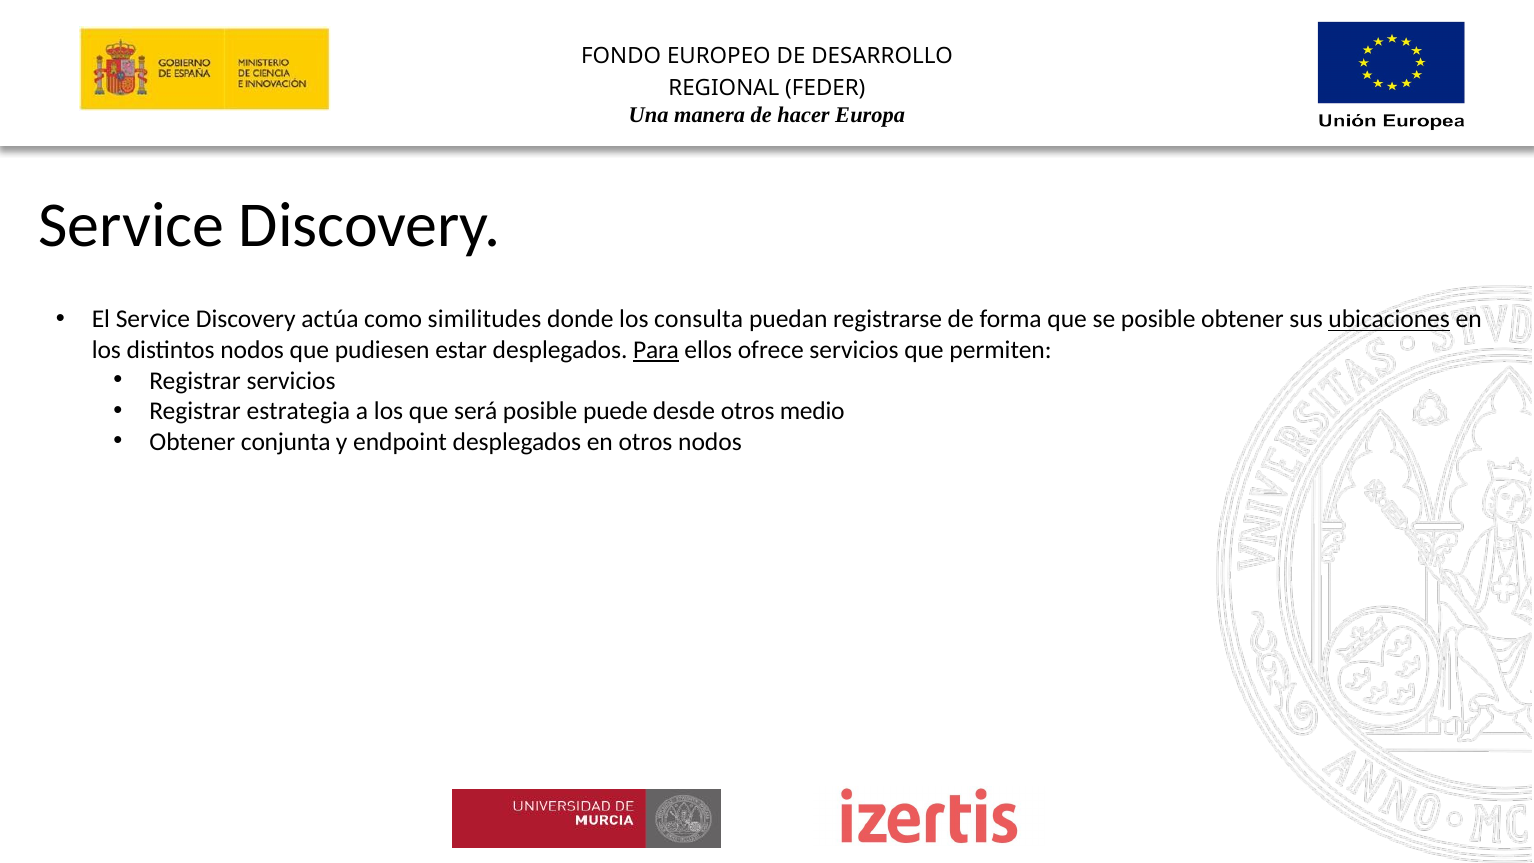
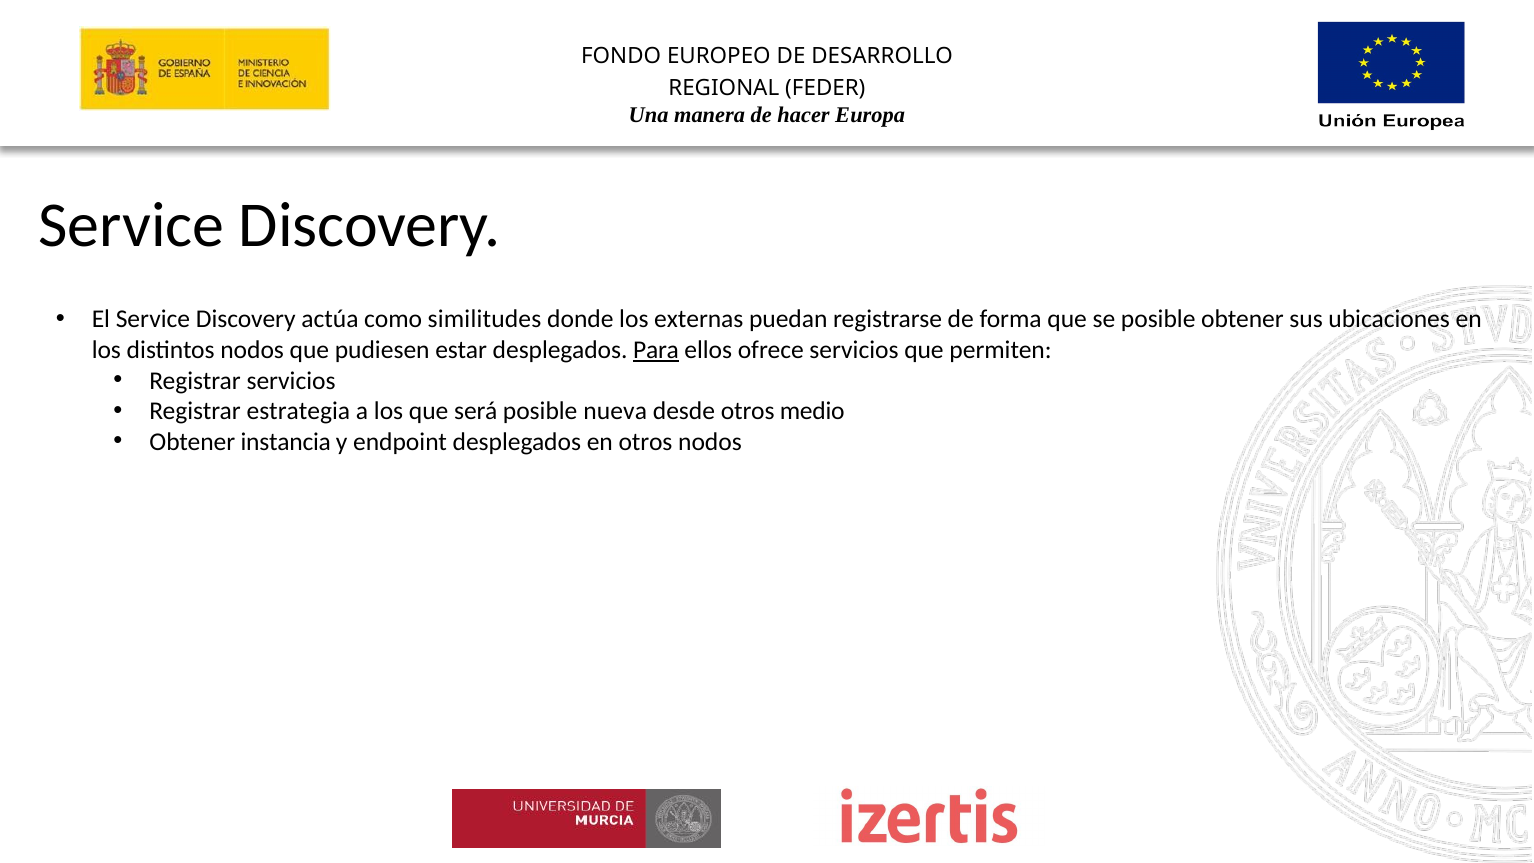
consulta: consulta -> externas
ubicaciones underline: present -> none
puede: puede -> nueva
conjunta: conjunta -> instancia
